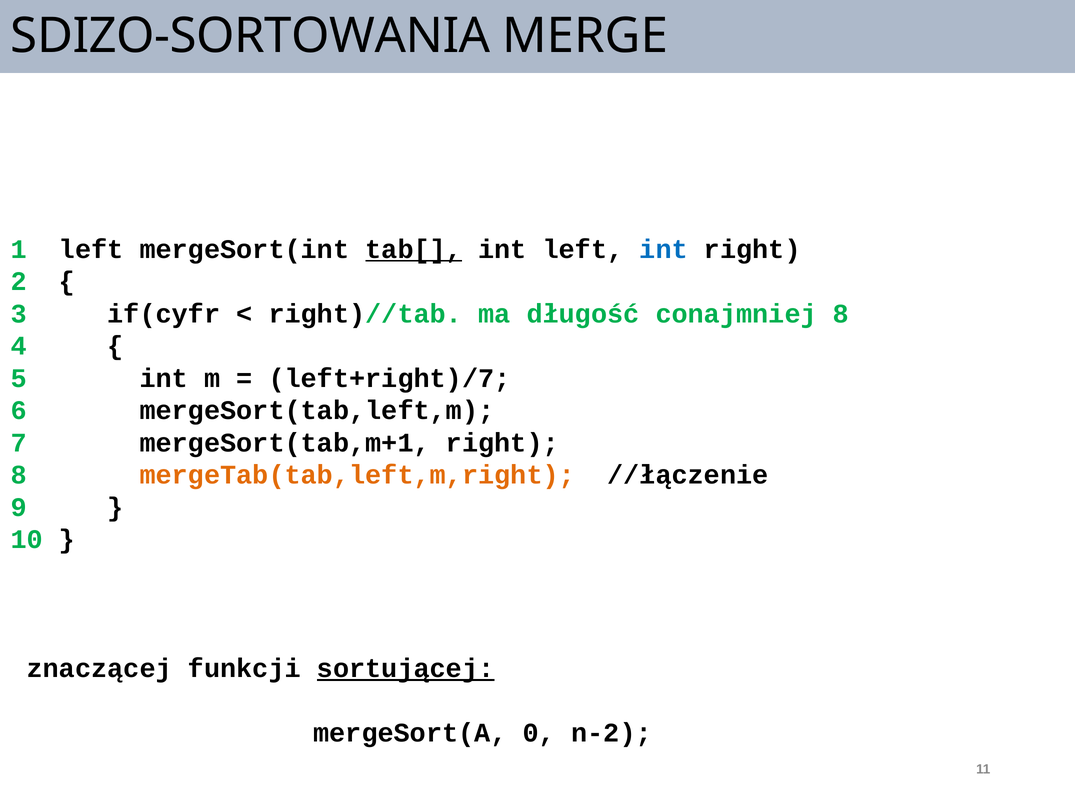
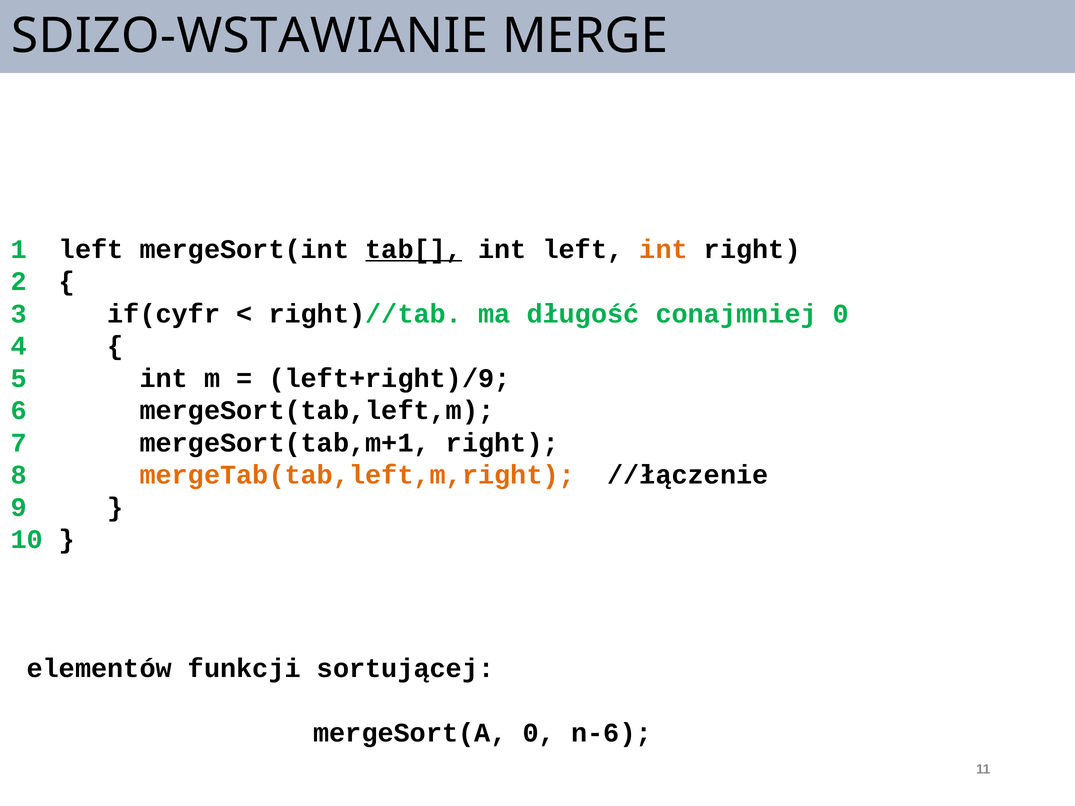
SDIZO-SORTOWANIA: SDIZO-SORTOWANIA -> SDIZO-WSTAWIANIE
int at (664, 249) colour: blue -> orange
conajmniej 8: 8 -> 0
left+right)/7: left+right)/7 -> left+right)/9
znaczącej: znaczącej -> elementów
sortującej underline: present -> none
n-2: n-2 -> n-6
